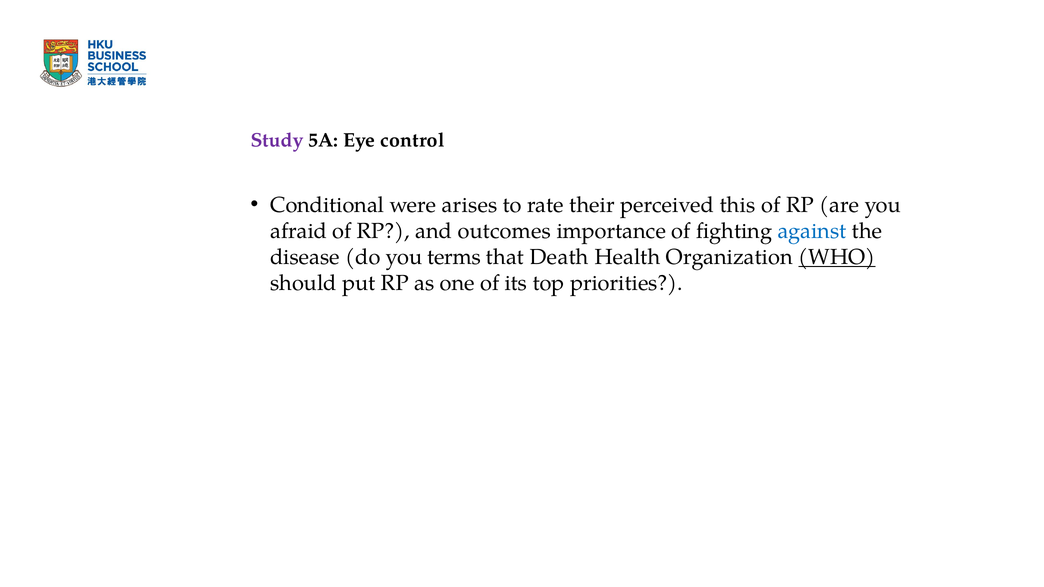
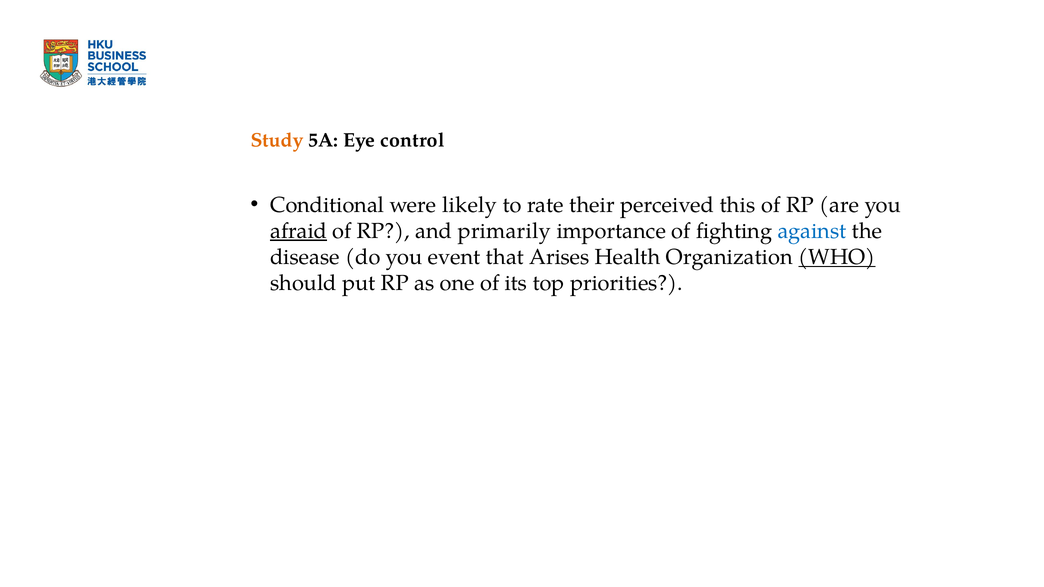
Study colour: purple -> orange
arises: arises -> likely
afraid underline: none -> present
outcomes: outcomes -> primarily
terms: terms -> event
Death: Death -> Arises
